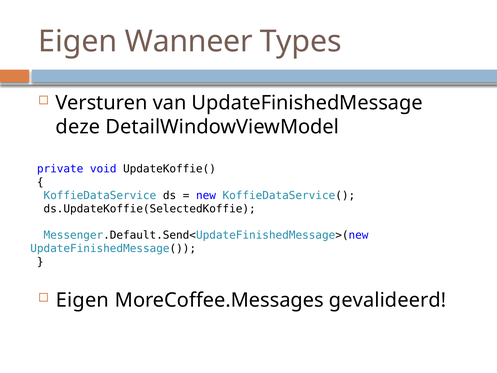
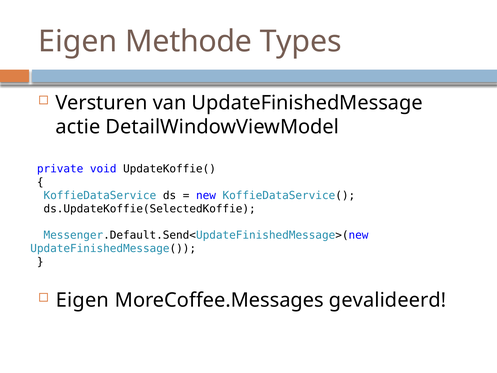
Wanneer: Wanneer -> Methode
deze: deze -> actie
